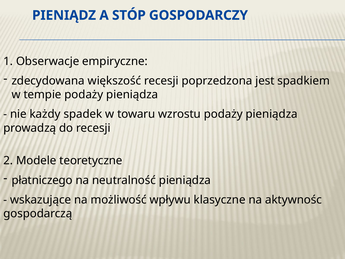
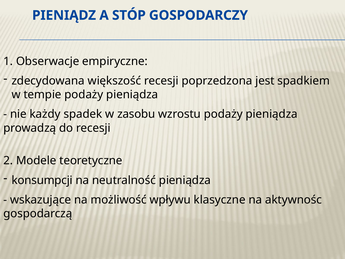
towaru: towaru -> zasobu
płatniczego: płatniczego -> konsumpcji
